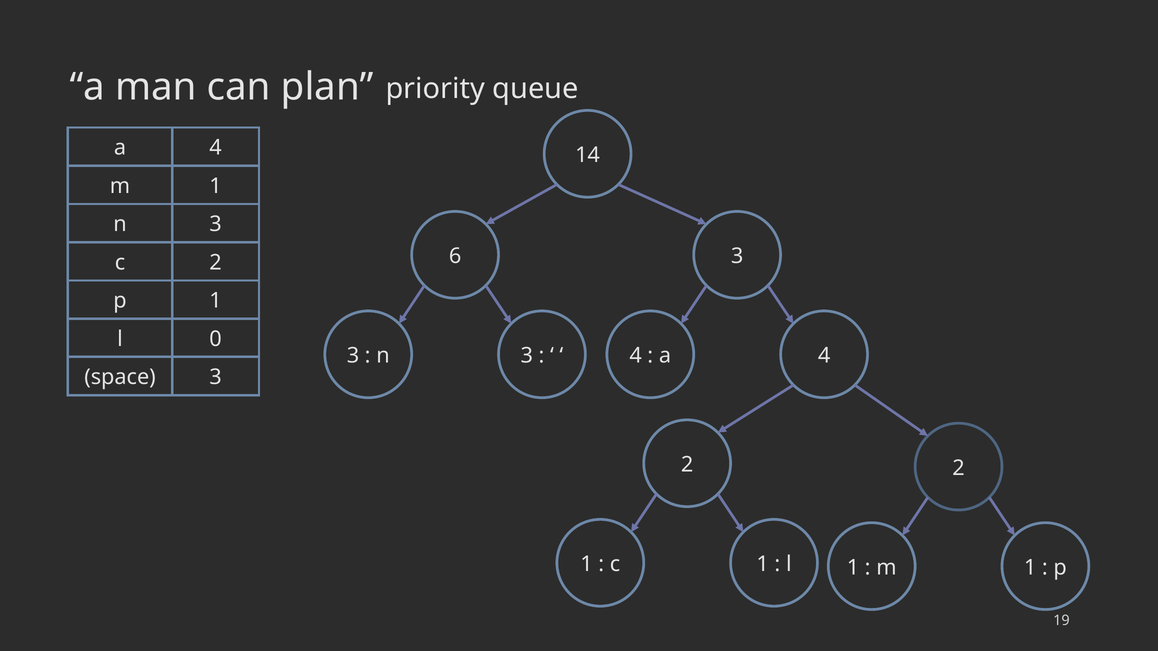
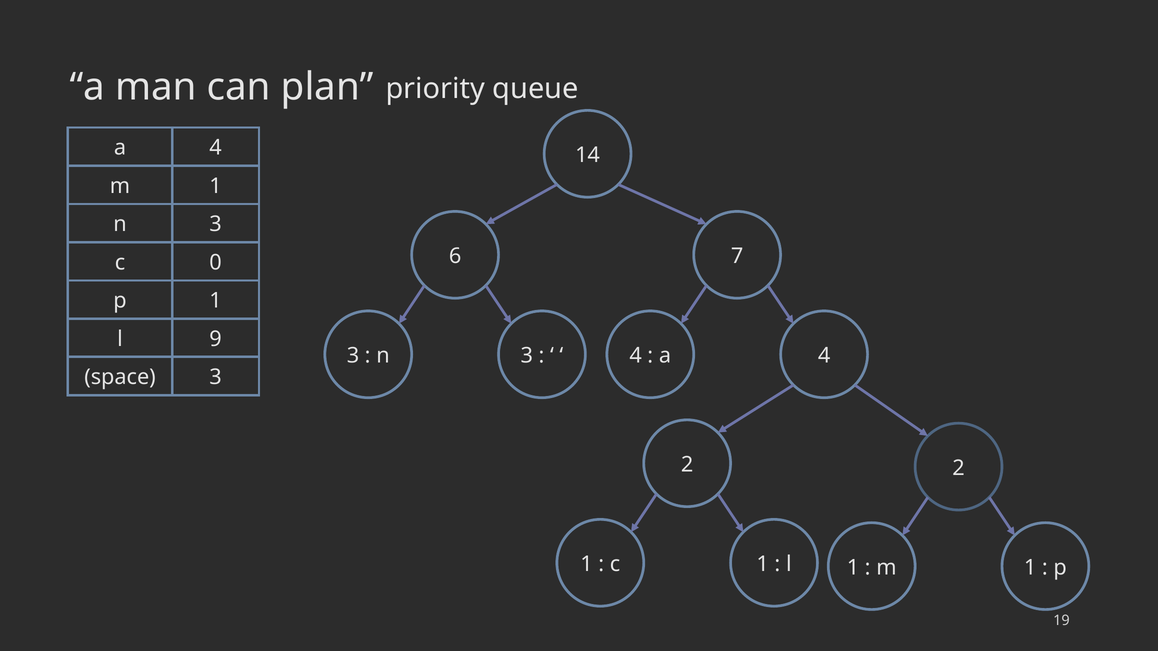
6 3: 3 -> 7
c 2: 2 -> 0
0: 0 -> 9
